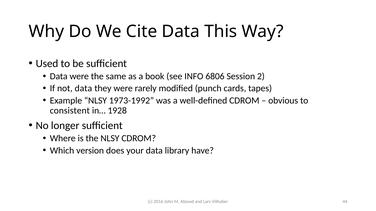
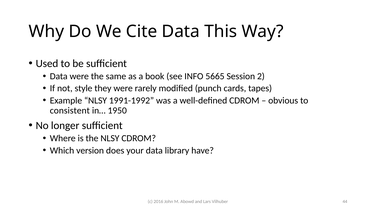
6806: 6806 -> 5665
not data: data -> style
1973-1992: 1973-1992 -> 1991-1992
1928: 1928 -> 1950
